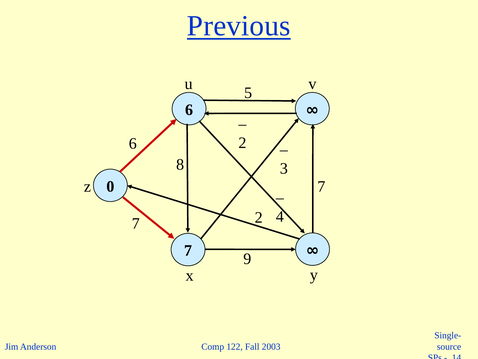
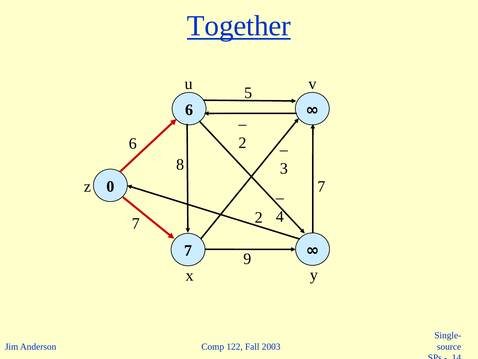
Previous: Previous -> Together
